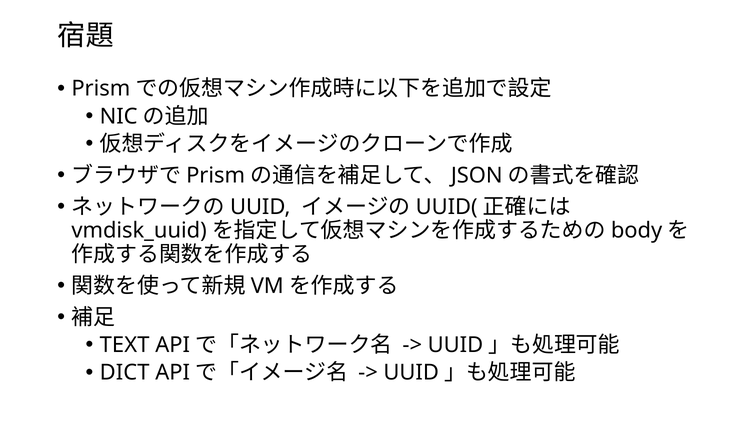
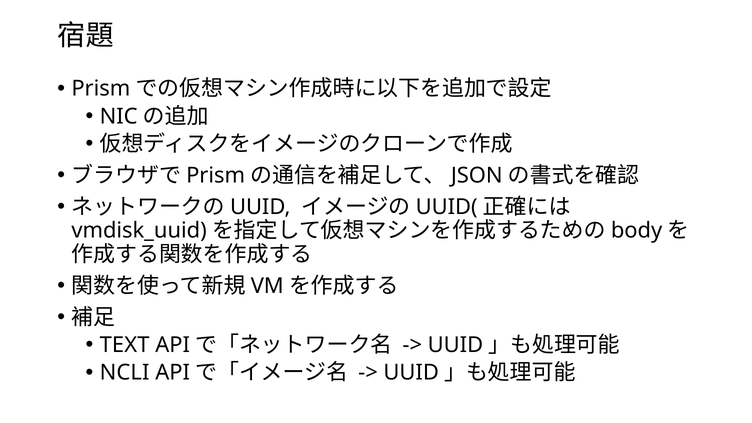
DICT: DICT -> NCLI
